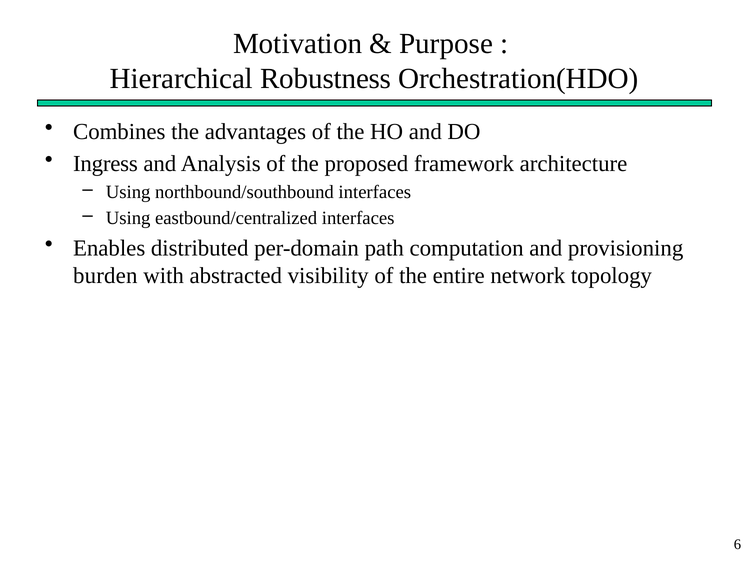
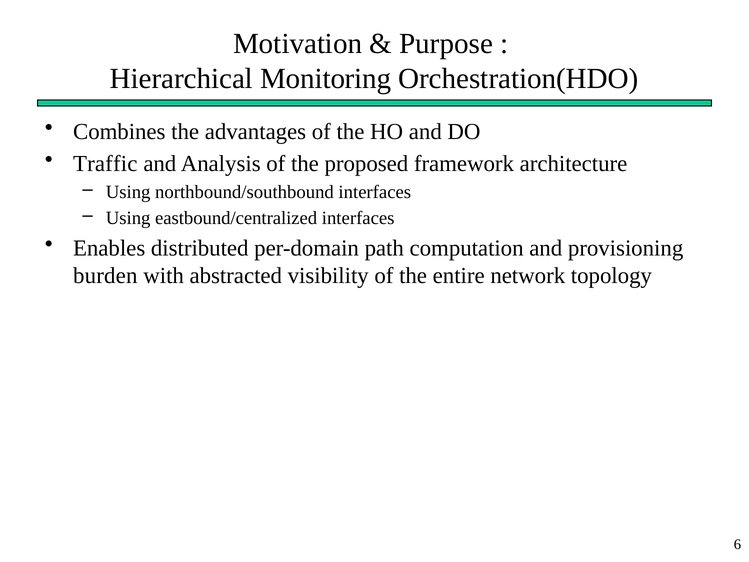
Robustness: Robustness -> Monitoring
Ingress: Ingress -> Traffic
